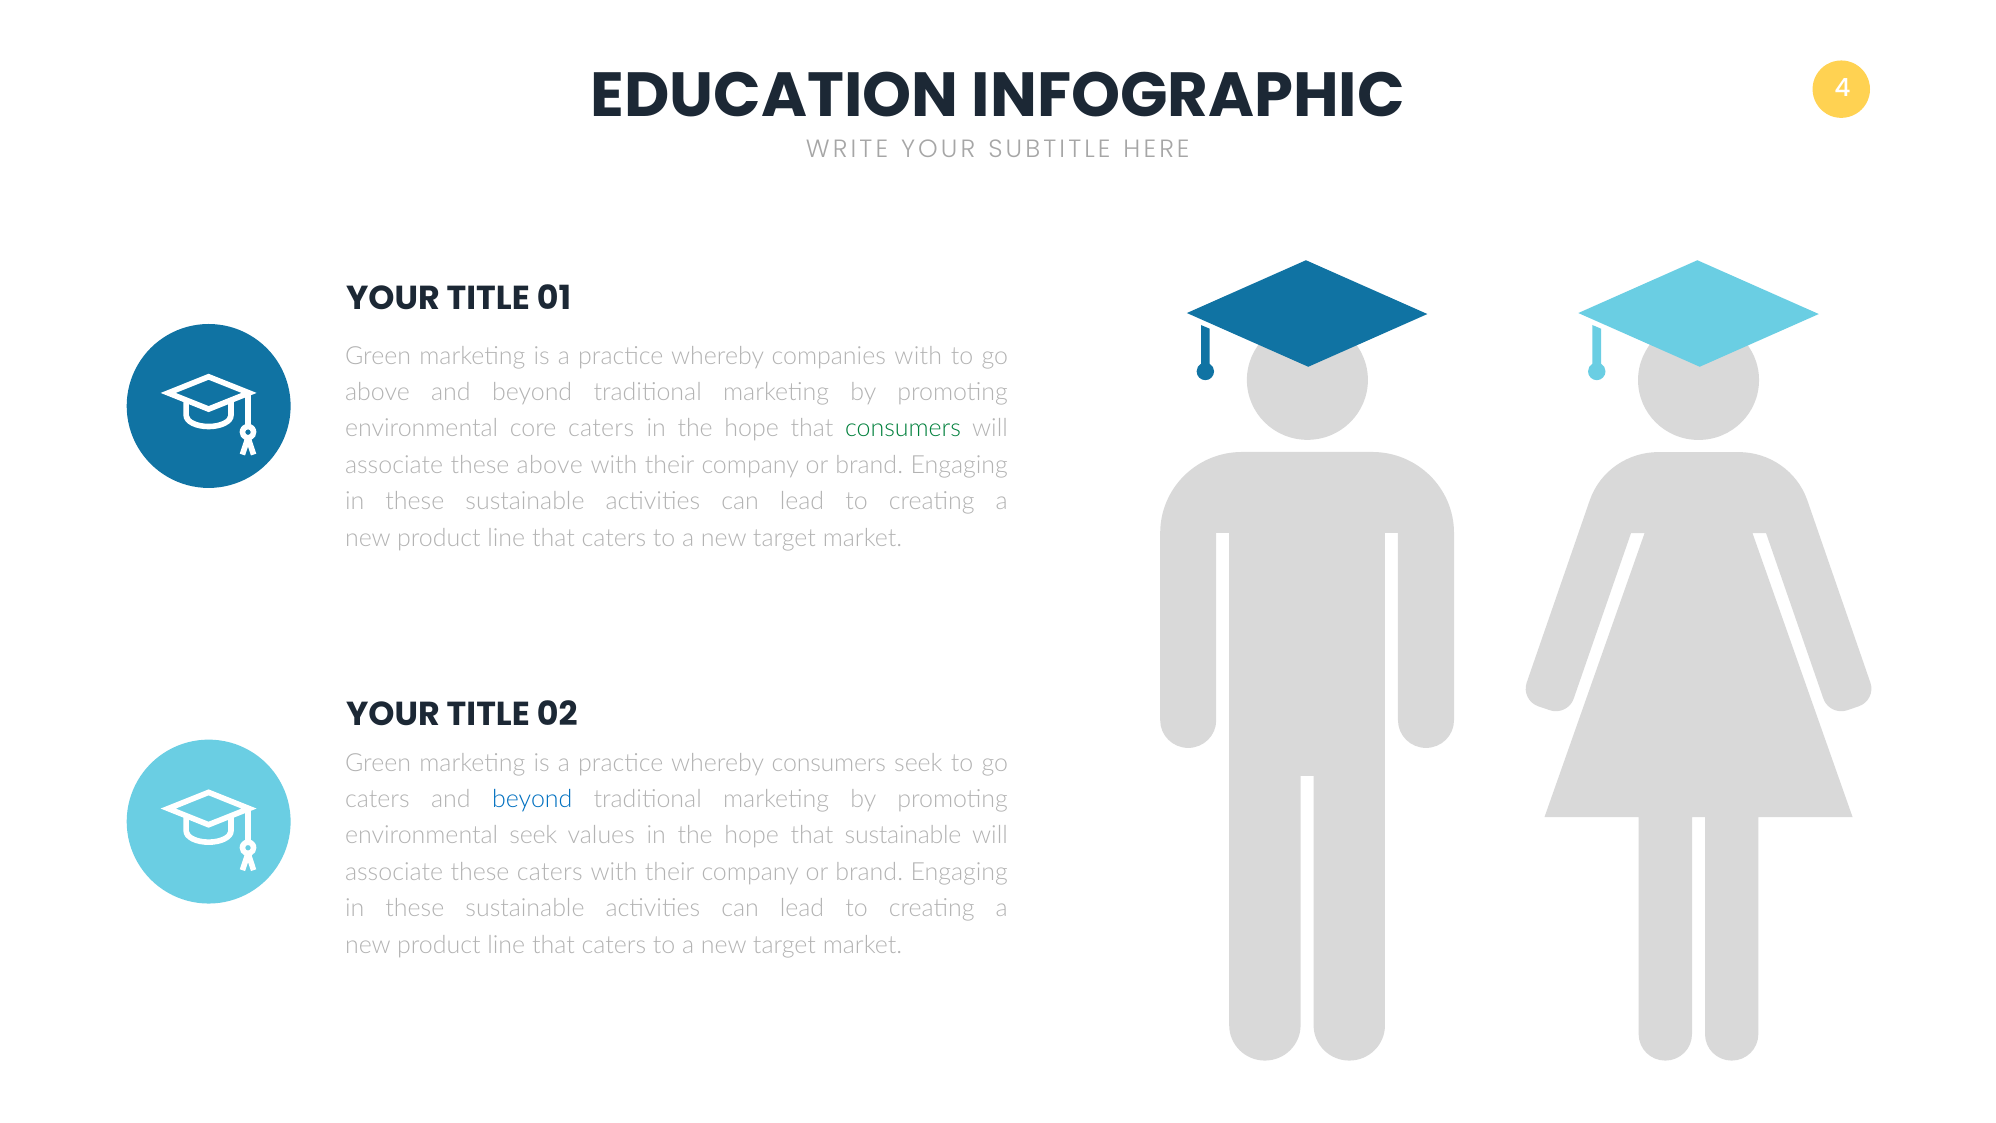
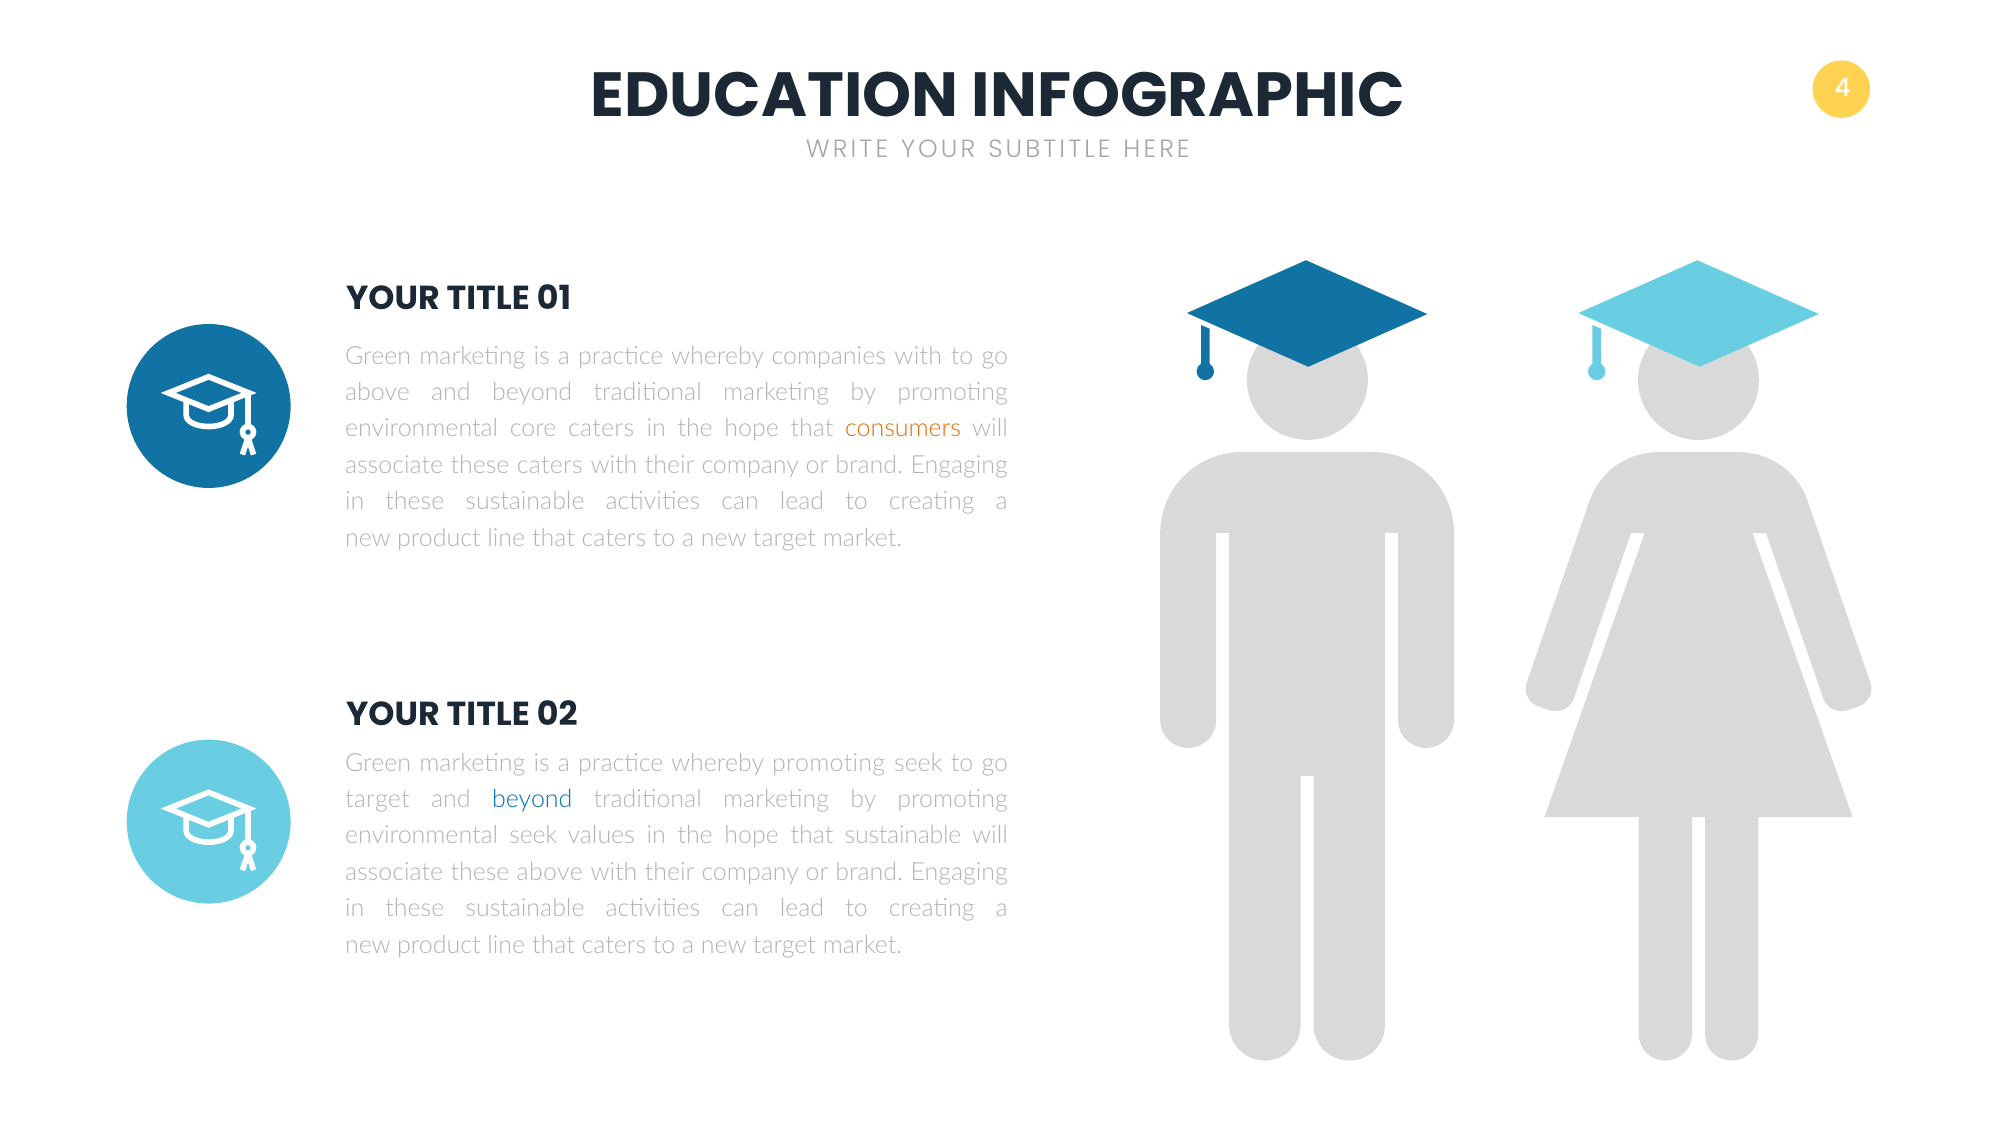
consumers at (903, 429) colour: green -> orange
these above: above -> caters
whereby consumers: consumers -> promoting
caters at (377, 799): caters -> target
these caters: caters -> above
